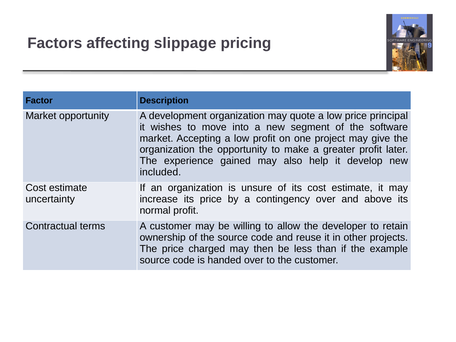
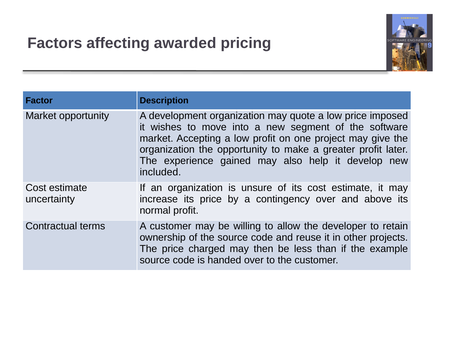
slippage: slippage -> awarded
principal: principal -> imposed
